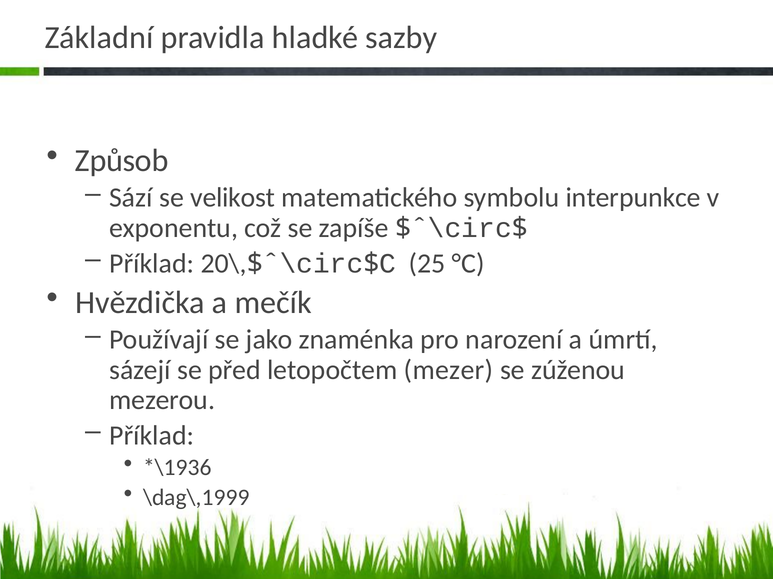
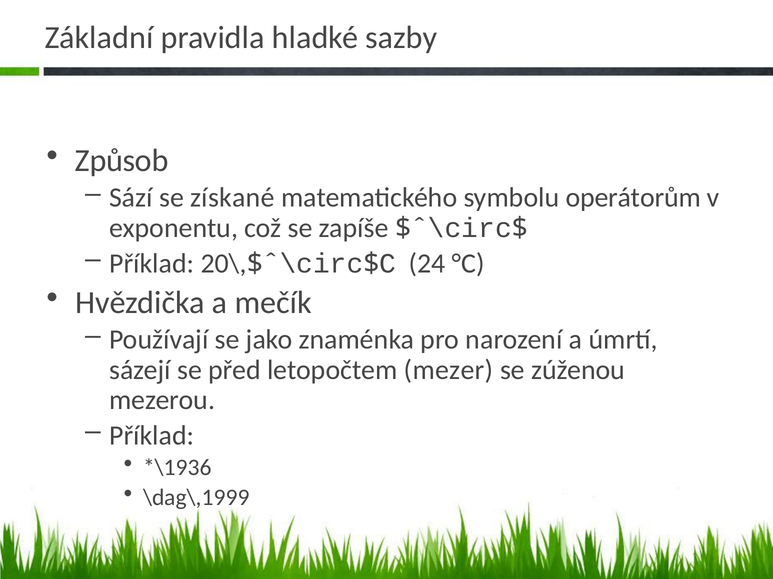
velikost: velikost -> získané
interpunkce: interpunkce -> operátorům
25: 25 -> 24
